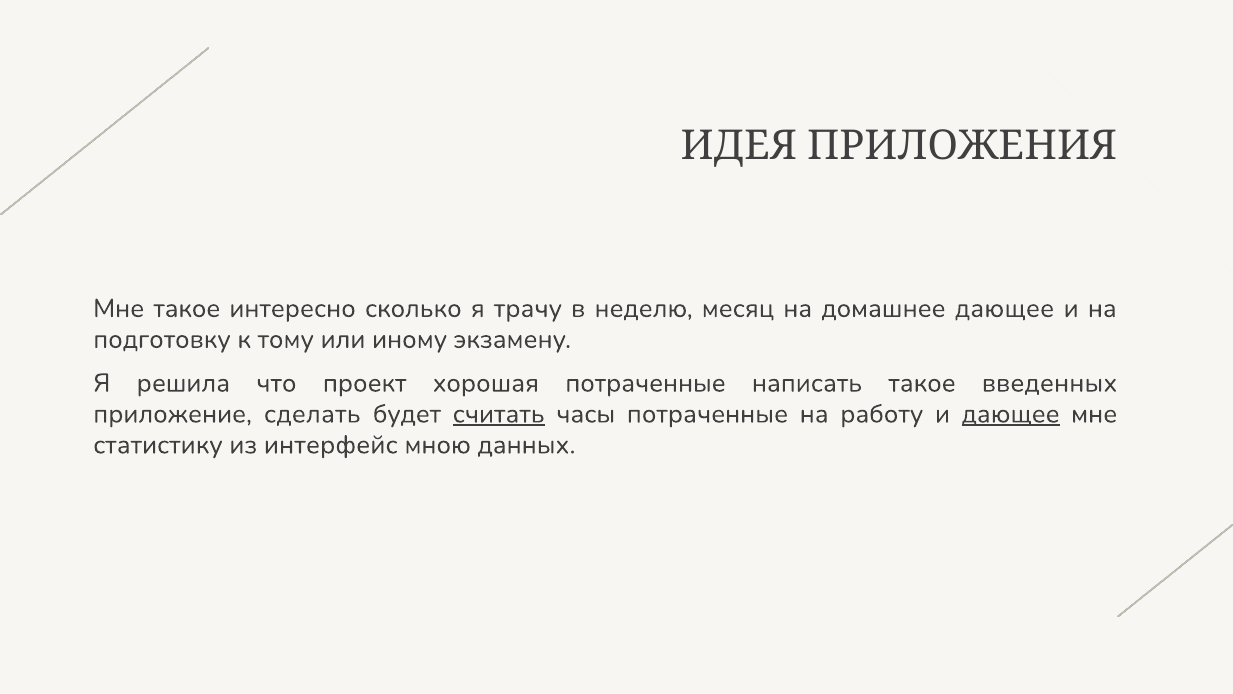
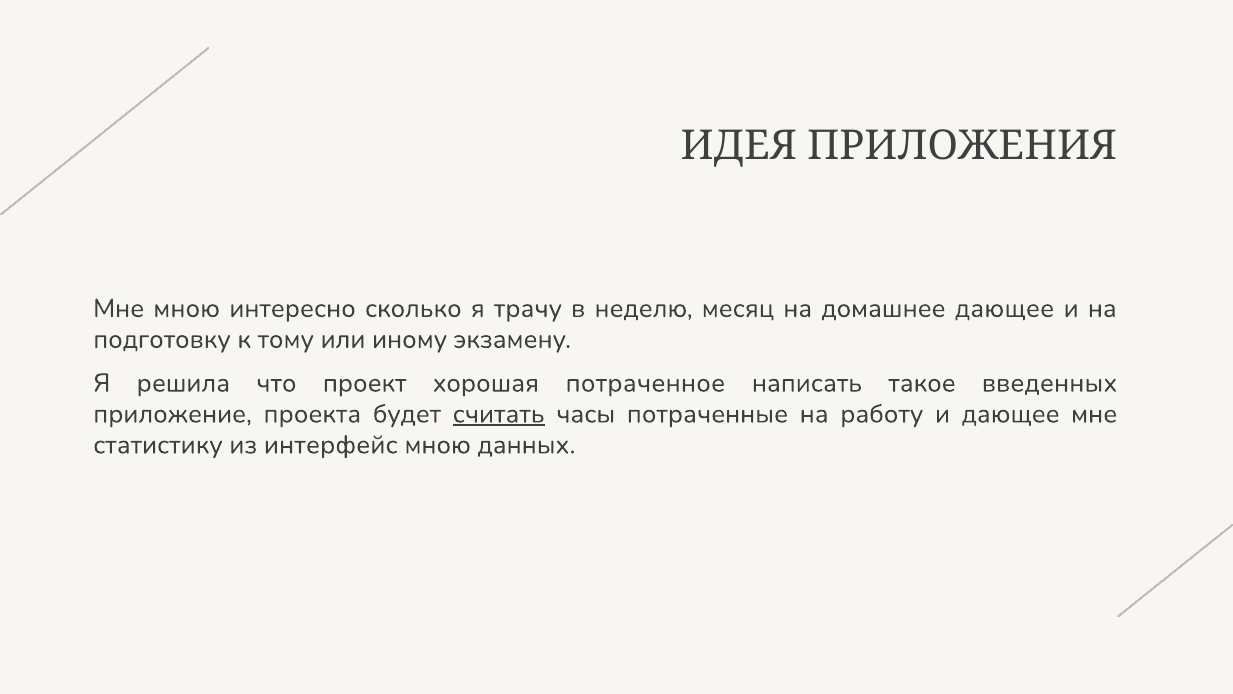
Мне такое: такое -> мною
хорошая потраченные: потраченные -> потраченное
сделать: сделать -> проекта
дающее at (1011, 414) underline: present -> none
